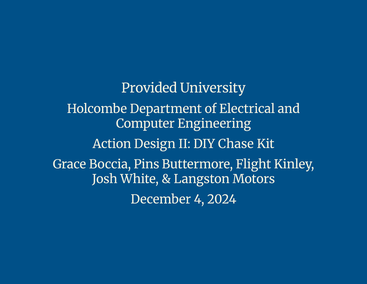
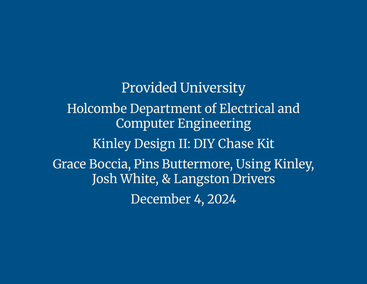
Action at (112, 144): Action -> Kinley
Flight: Flight -> Using
Motors: Motors -> Drivers
